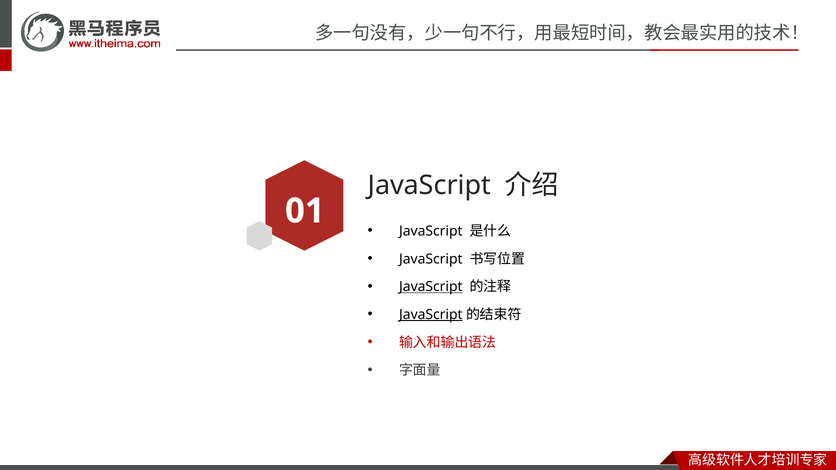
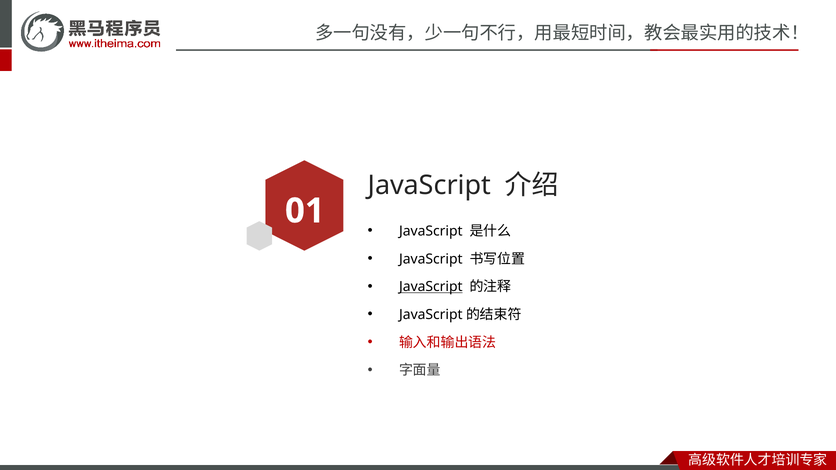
JavaScript at (431, 315) underline: present -> none
